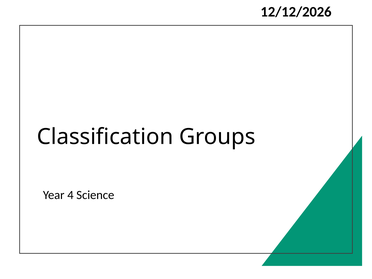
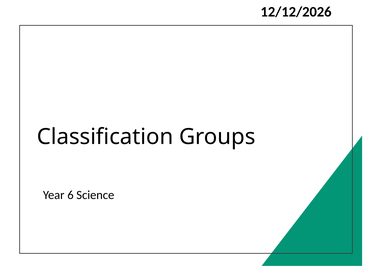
4: 4 -> 6
